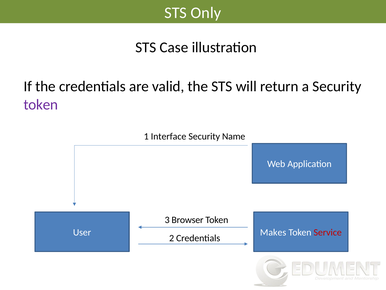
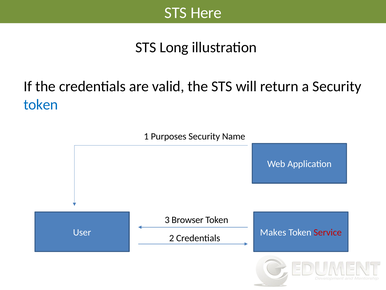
Only: Only -> Here
Case: Case -> Long
token at (41, 104) colour: purple -> blue
Interface: Interface -> Purposes
